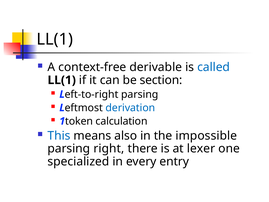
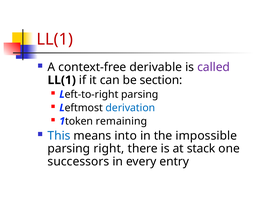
LL(1 at (55, 39) colour: black -> red
called colour: blue -> purple
calculation: calculation -> remaining
also: also -> into
lexer: lexer -> stack
specialized: specialized -> successors
